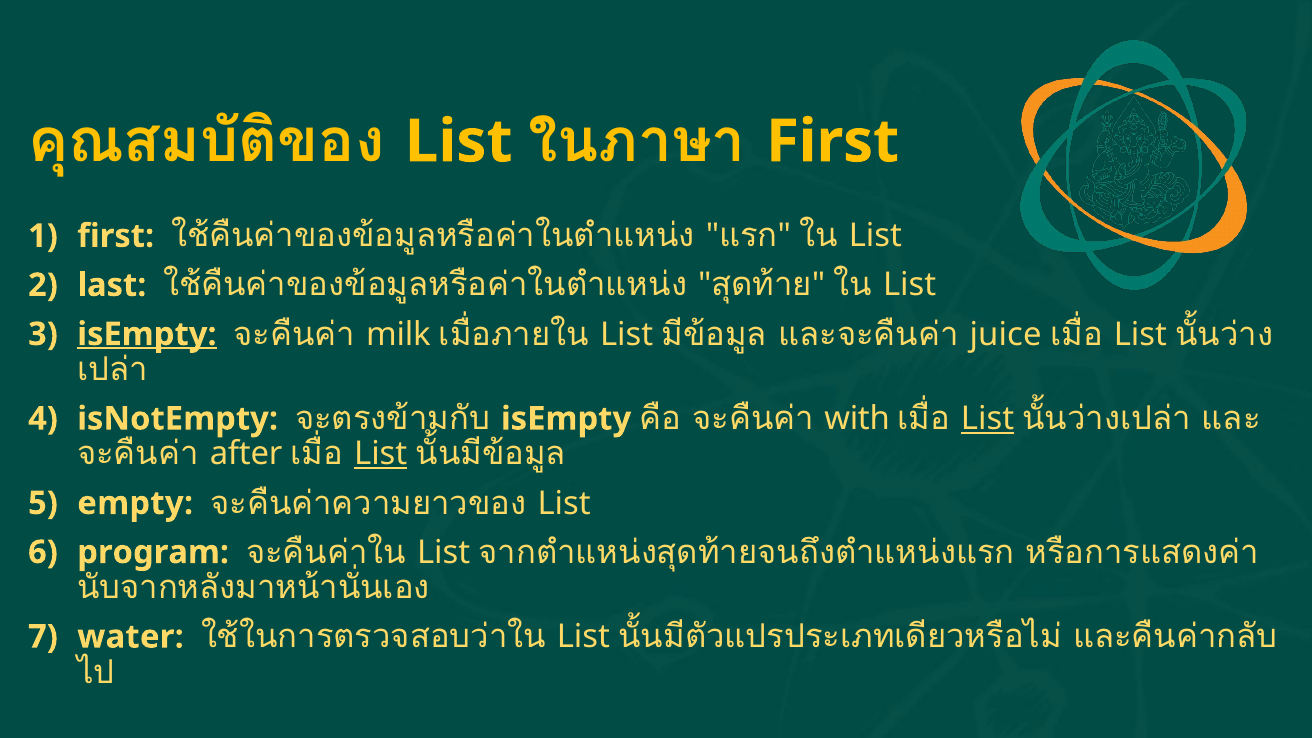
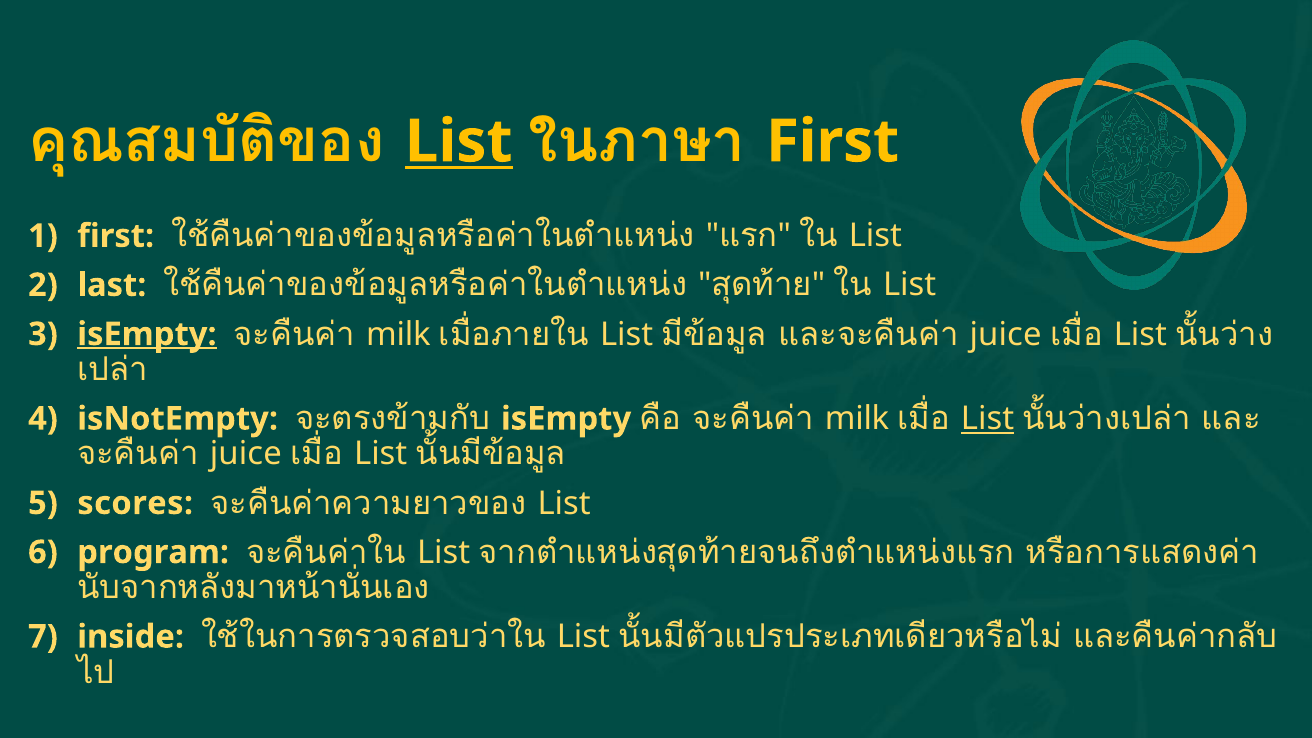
List at (459, 142) underline: none -> present
with at (857, 419): with -> milk
after at (246, 454): after -> juice
List at (381, 454) underline: present -> none
empty: empty -> scores
water: water -> inside
